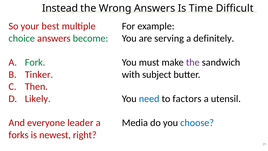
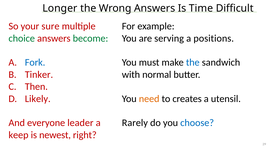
Instead: Instead -> Longer
best: best -> sure
definitely: definitely -> positions
Fork colour: green -> blue
the at (193, 62) colour: purple -> blue
subject: subject -> normal
need colour: blue -> orange
factors: factors -> creates
Media: Media -> Rarely
forks: forks -> keep
